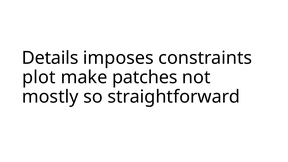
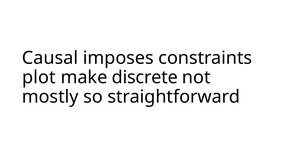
Details: Details -> Causal
patches: patches -> discrete
